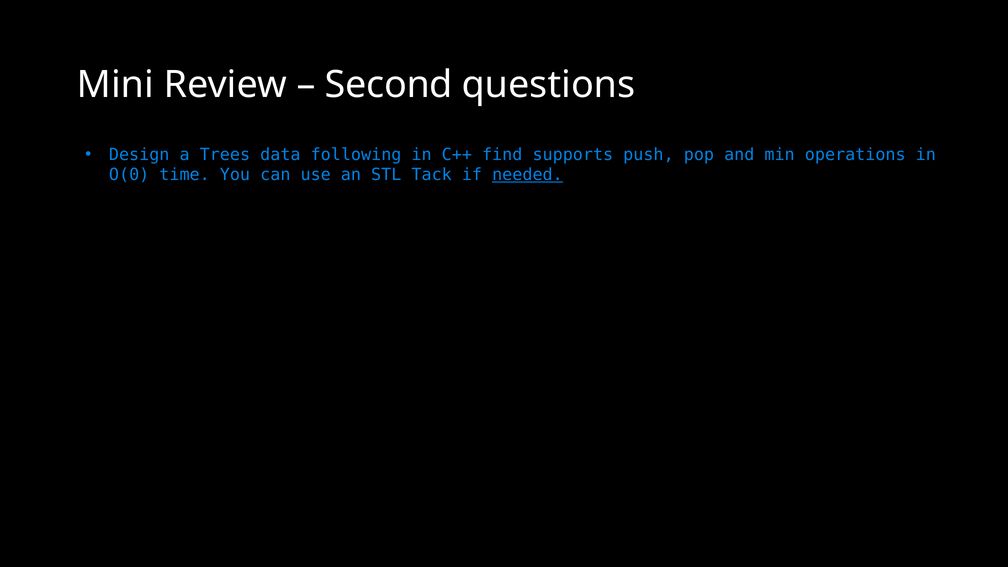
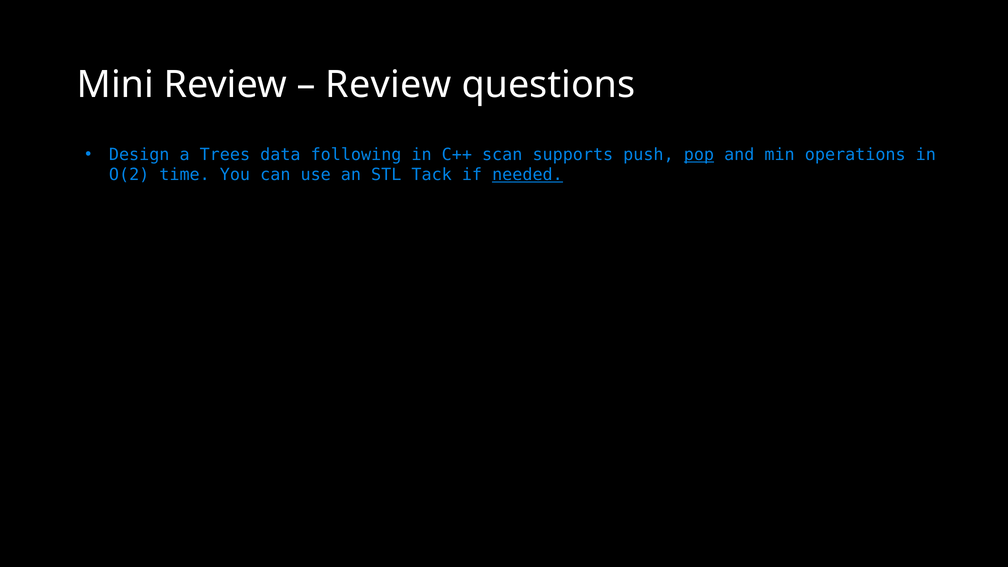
Second at (389, 85): Second -> Review
find: find -> scan
pop underline: none -> present
O(0: O(0 -> O(2
